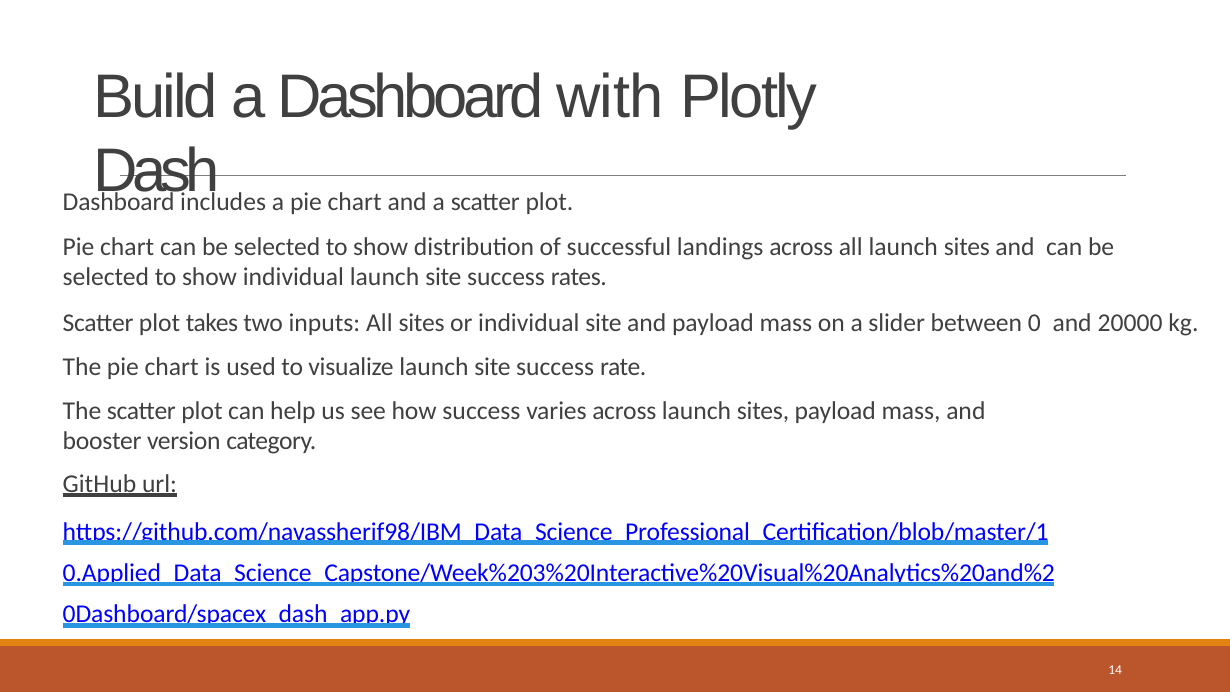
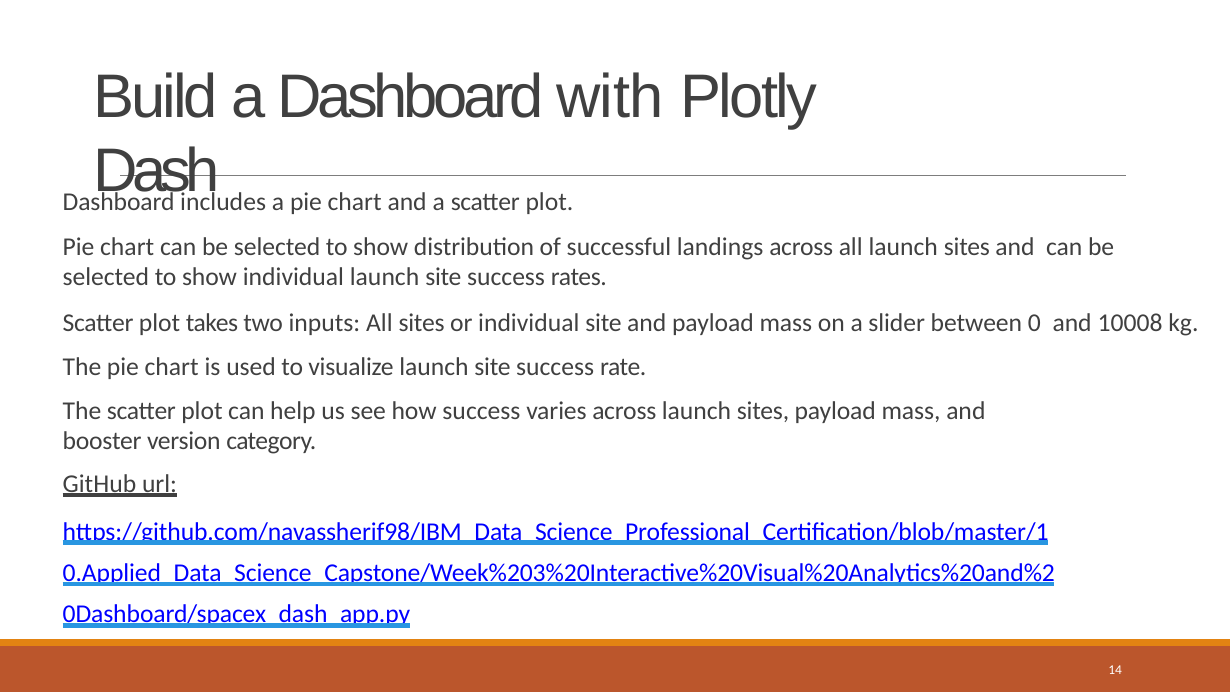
20000: 20000 -> 10008
